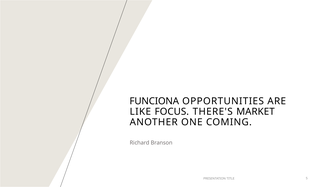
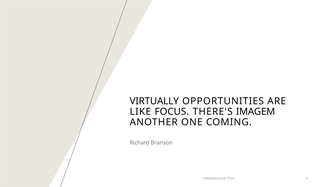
FUNCIONA: FUNCIONA -> VIRTUALLY
MARKET: MARKET -> IMAGEM
